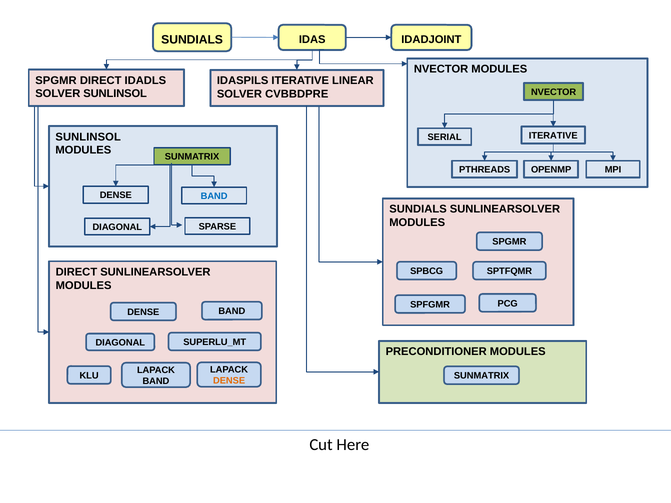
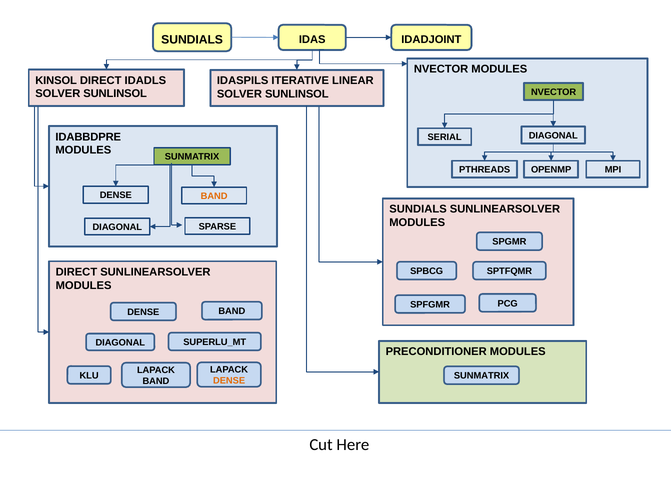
SPGMR at (56, 80): SPGMR -> KINSOL
CVBBDPRE at (297, 94): CVBBDPRE -> SUNLINSOL
SUNLINSOL at (88, 137): SUNLINSOL -> IDABBDPRE
SERIAL ITERATIVE: ITERATIVE -> DIAGONAL
BAND at (214, 196) colour: blue -> orange
